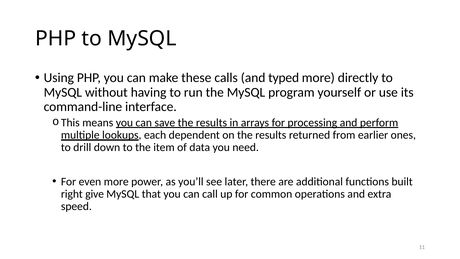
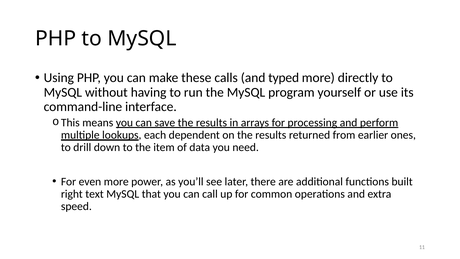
give: give -> text
